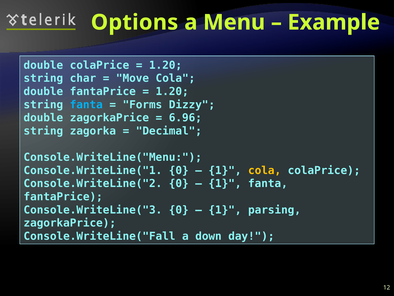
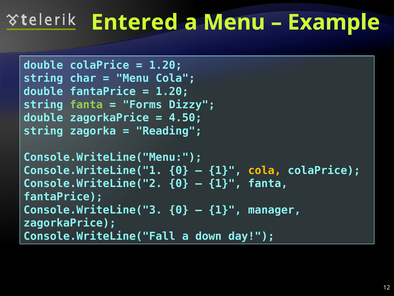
Options: Options -> Entered
Move at (132, 78): Move -> Menu
fanta at (86, 104) colour: light blue -> light green
6.96: 6.96 -> 4.50
Decimal: Decimal -> Reading
parsing: parsing -> manager
